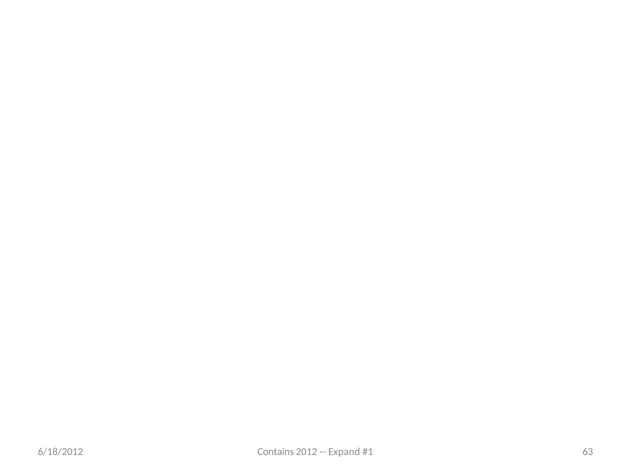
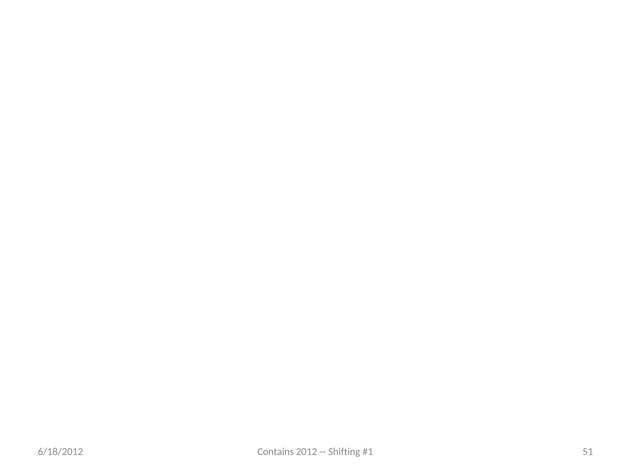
Expand: Expand -> Shifting
63: 63 -> 51
